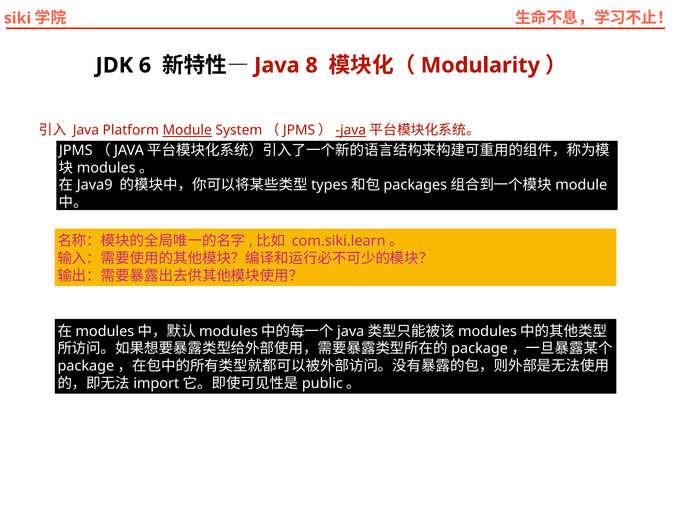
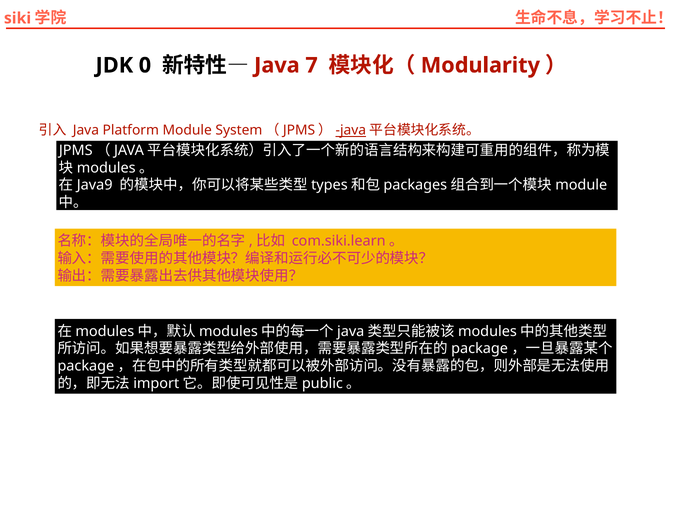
6: 6 -> 0
8: 8 -> 7
Module at (187, 131) underline: present -> none
